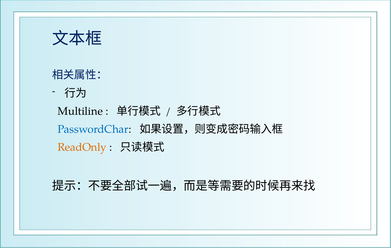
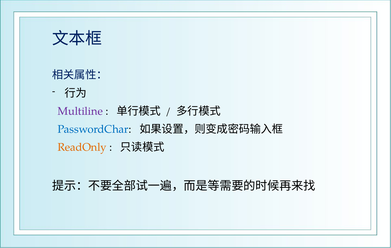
Multiline colour: black -> purple
